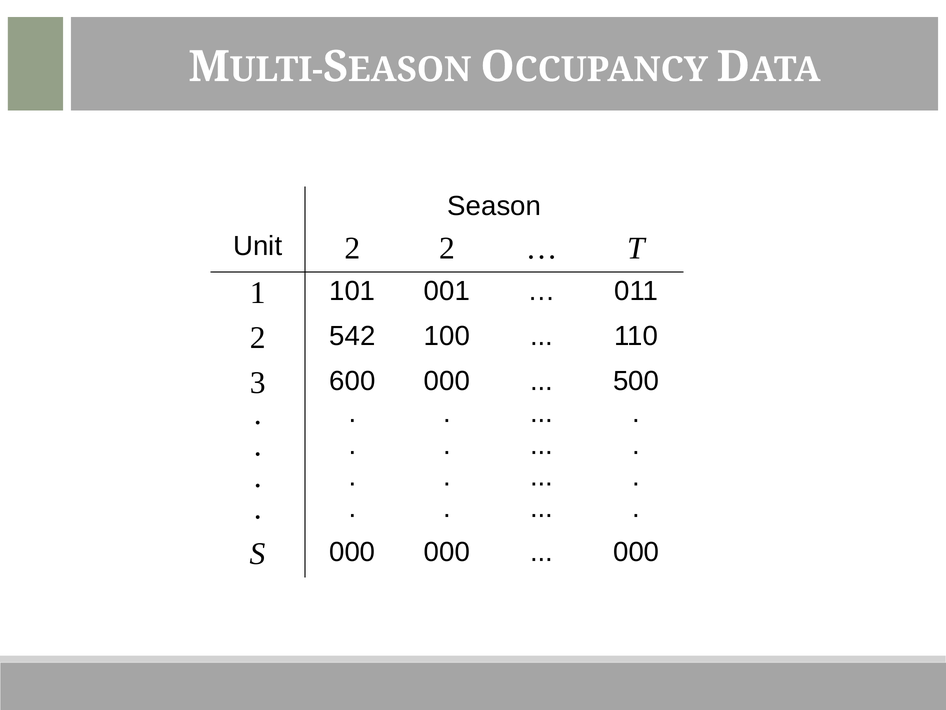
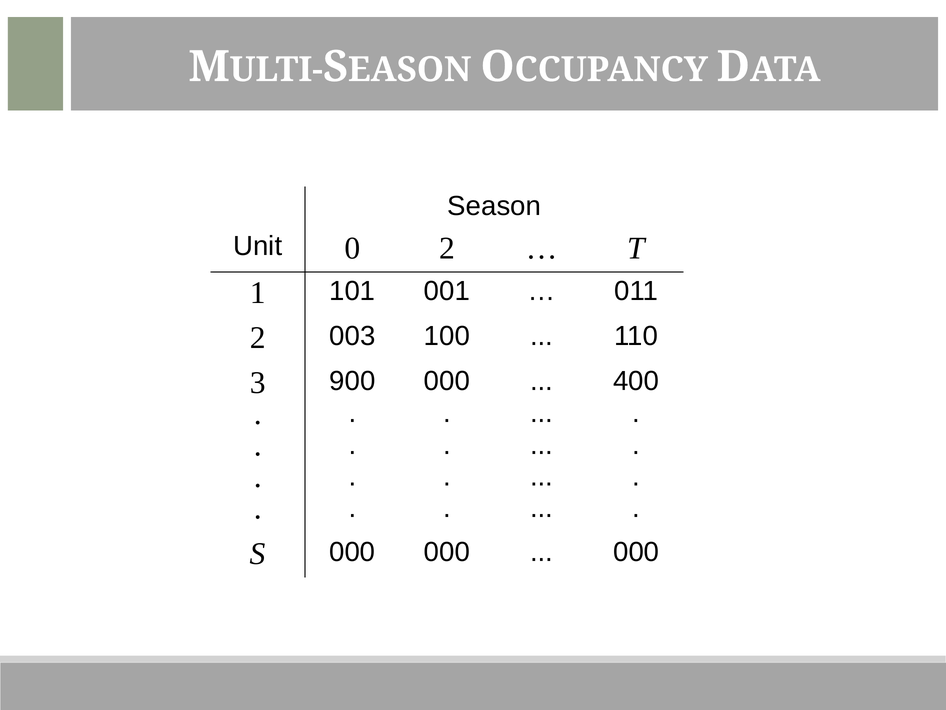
Unit 2: 2 -> 0
542: 542 -> 003
600: 600 -> 900
500: 500 -> 400
